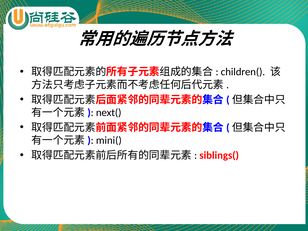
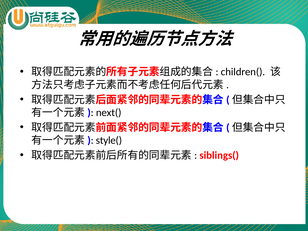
mini(: mini( -> style(
